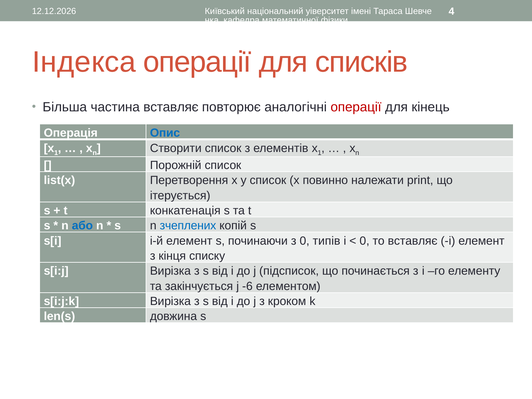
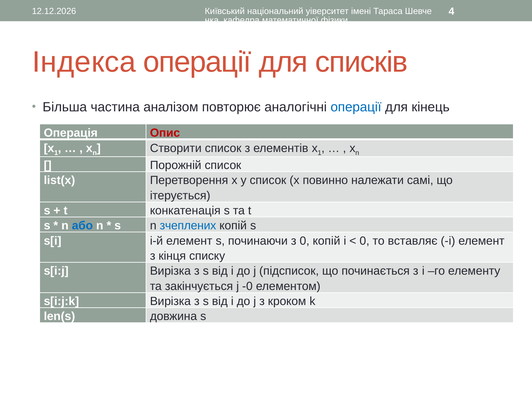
частина вставляє: вставляє -> аналізом
операції at (356, 107) colour: red -> blue
Опис colour: blue -> red
print: print -> самі
0 типів: типів -> копій
-6: -6 -> -0
